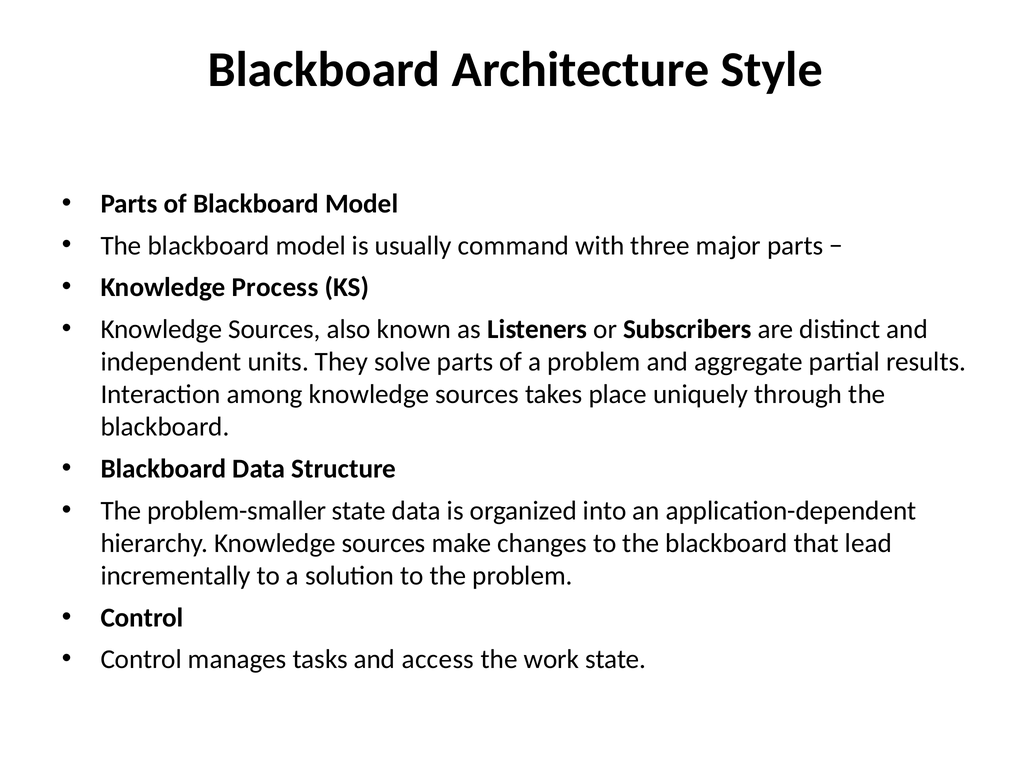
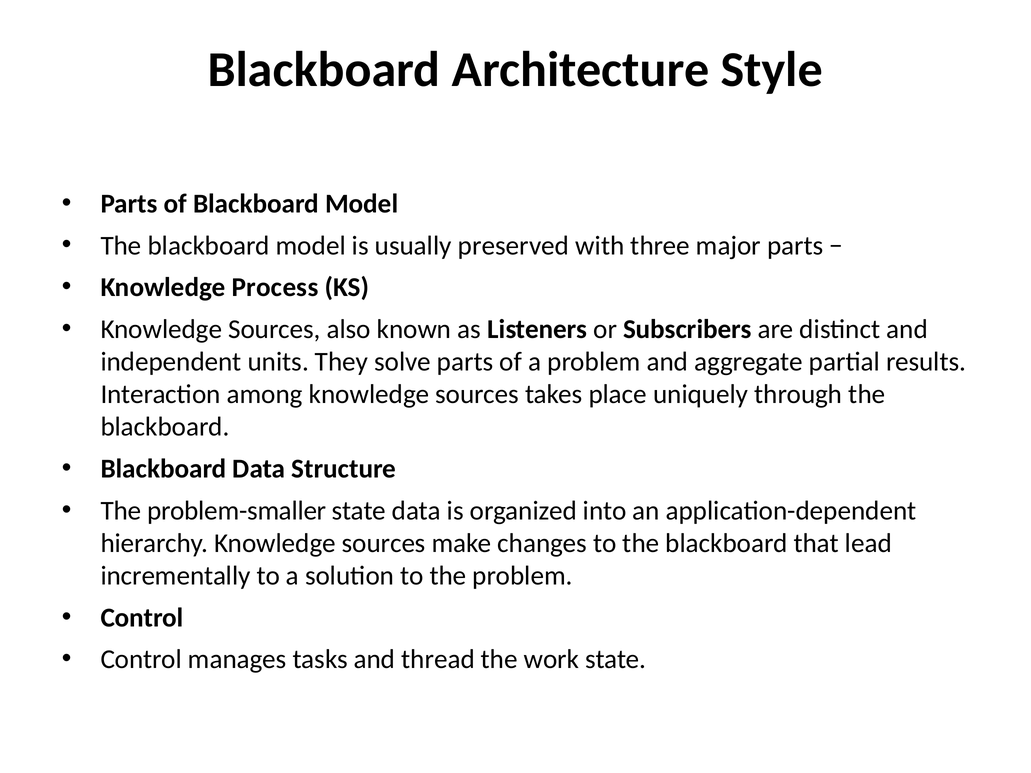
command: command -> preserved
access: access -> thread
